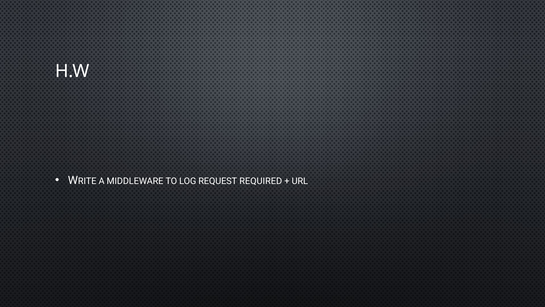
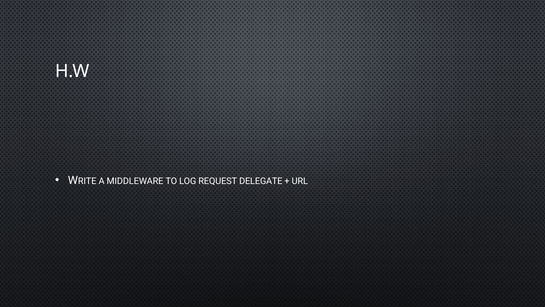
REQUIRED: REQUIRED -> DELEGATE
